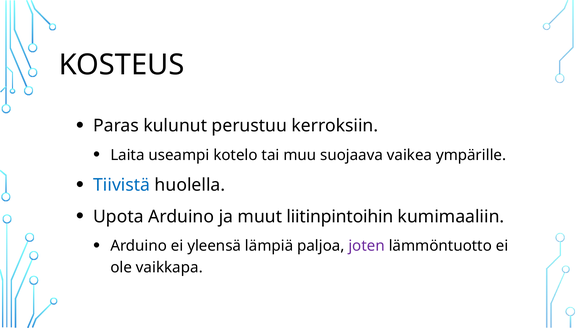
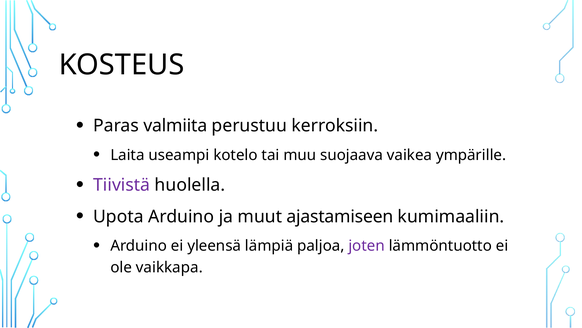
kulunut: kulunut -> valmiita
Tiivistä colour: blue -> purple
liitinpintoihin: liitinpintoihin -> ajastamiseen
